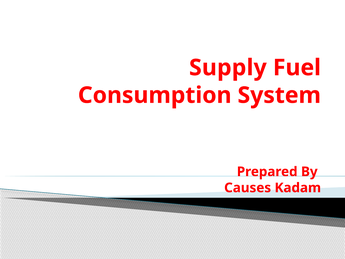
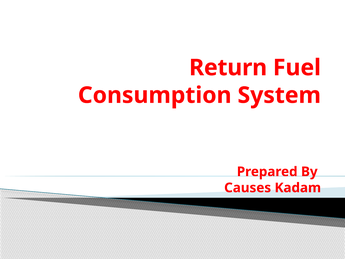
Supply: Supply -> Return
